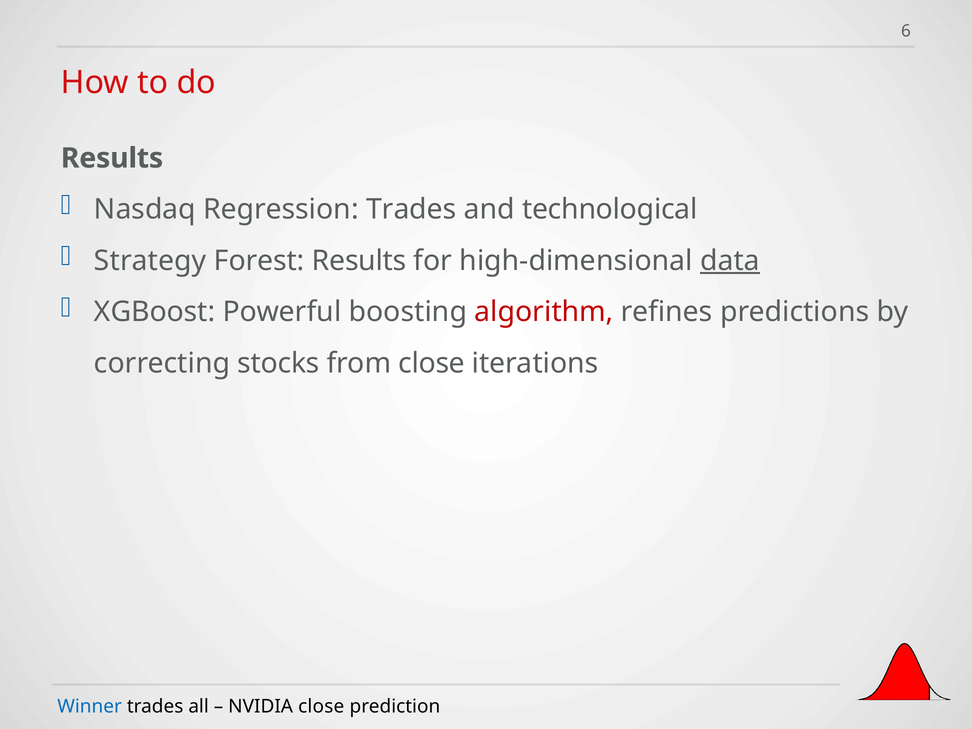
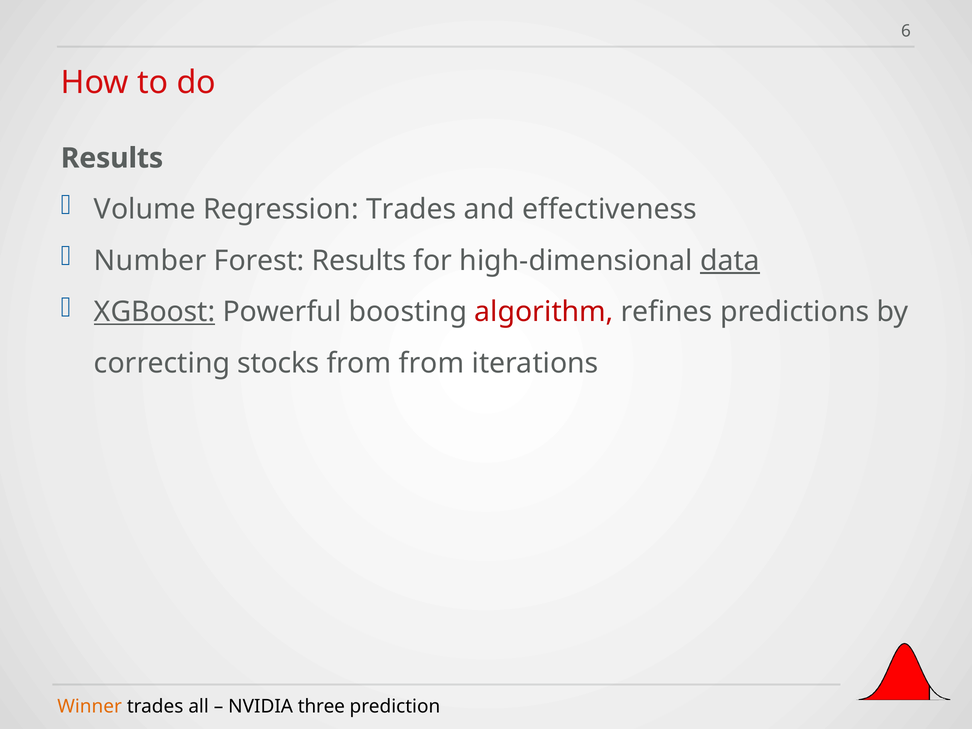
Nasdaq: Nasdaq -> Volume
technological: technological -> effectiveness
Strategy: Strategy -> Number
XGBoost underline: none -> present
from close: close -> from
Winner colour: blue -> orange
NVIDIA close: close -> three
